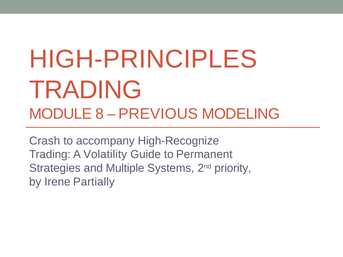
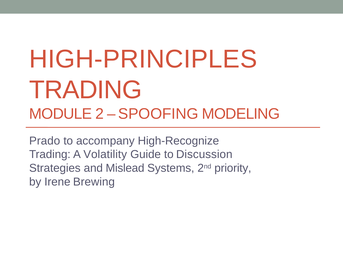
8: 8 -> 2
PREVIOUS: PREVIOUS -> SPOOFING
Crash: Crash -> Prado
Permanent: Permanent -> Discussion
Multiple: Multiple -> Mislead
Partially: Partially -> Brewing
